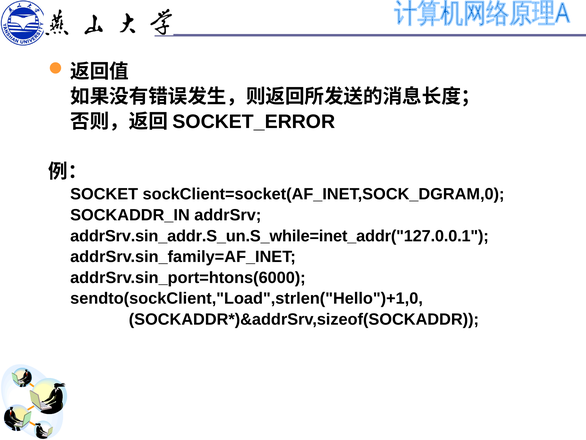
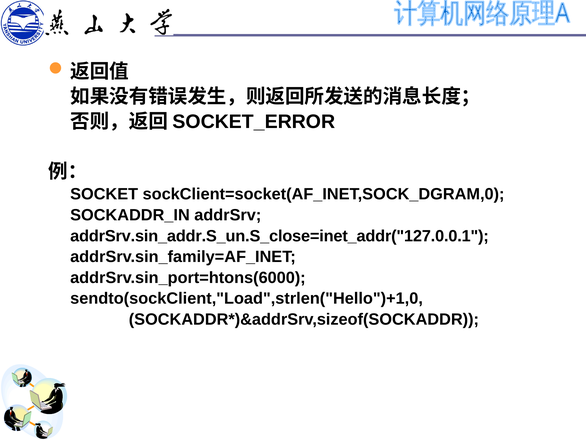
addrSrv.sin_addr.S_un.S_while=inet_addr("127.0.0.1: addrSrv.sin_addr.S_un.S_while=inet_addr("127.0.0.1 -> addrSrv.sin_addr.S_un.S_close=inet_addr("127.0.0.1
